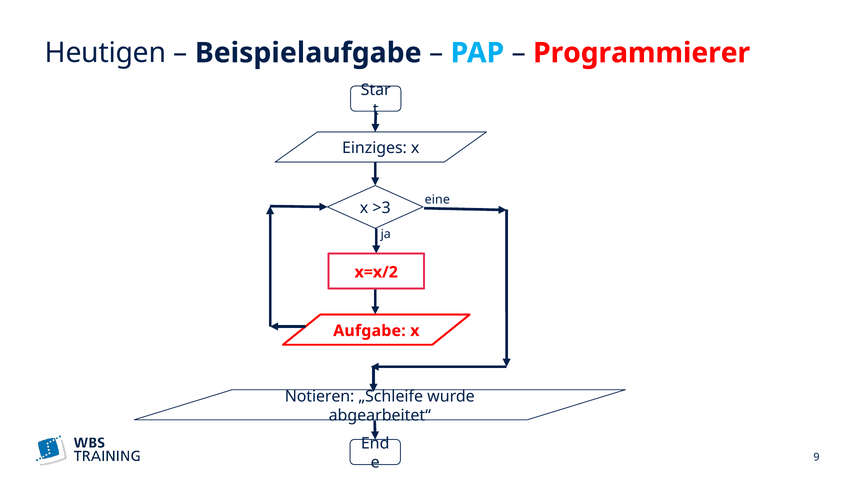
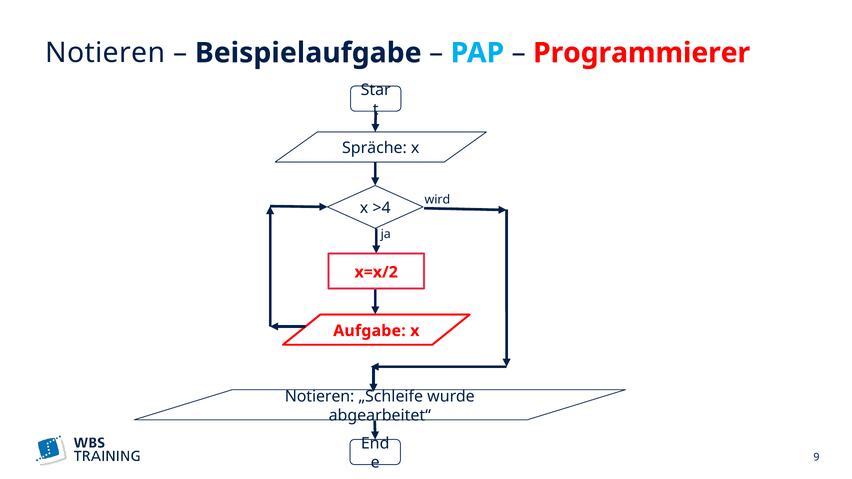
Heutigen at (106, 53): Heutigen -> Notieren
Einziges: Einziges -> Spräche
eine: eine -> wird
>3: >3 -> >4
